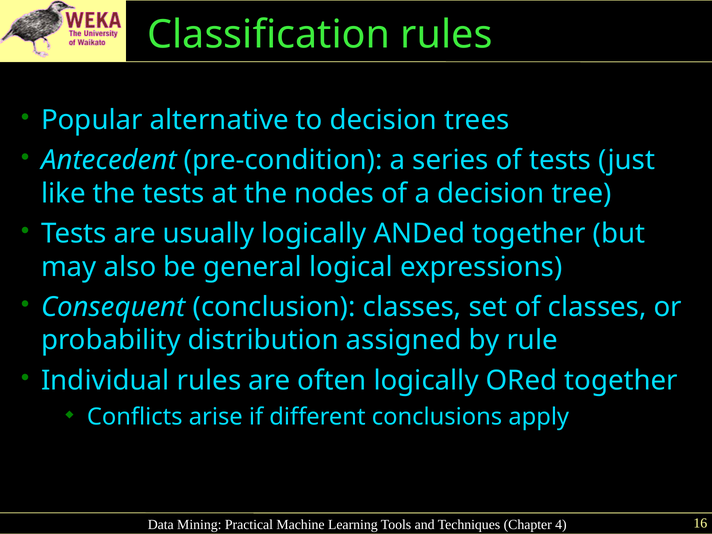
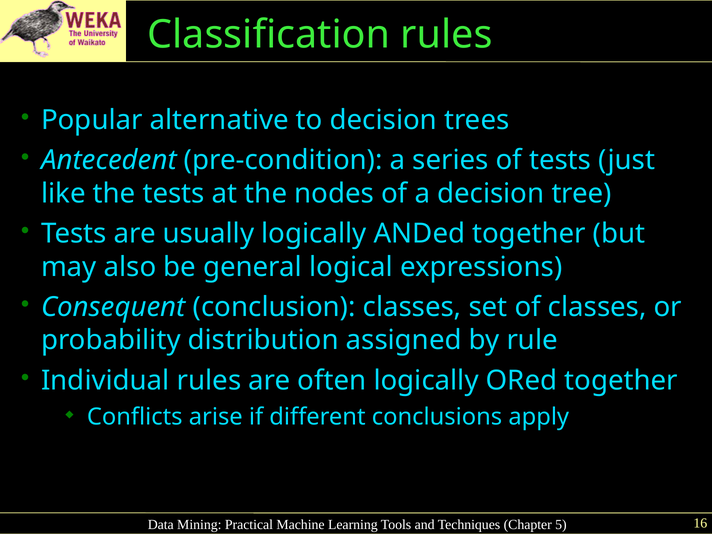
4: 4 -> 5
